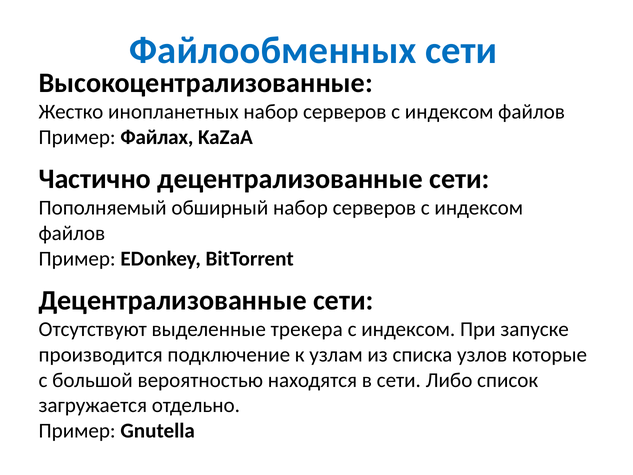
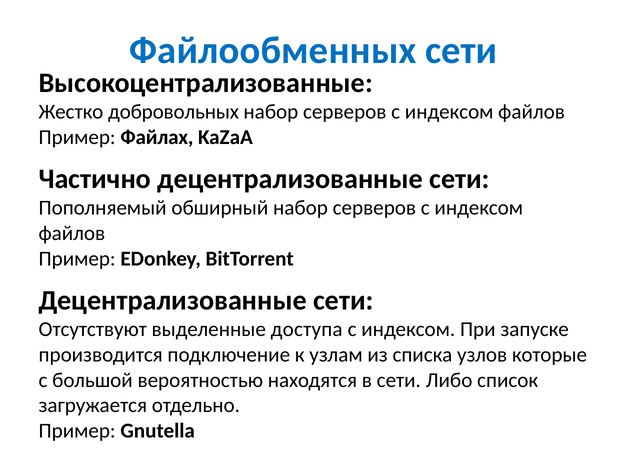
инопланетных: инопланетных -> добровольных
трекера: трекера -> доступа
